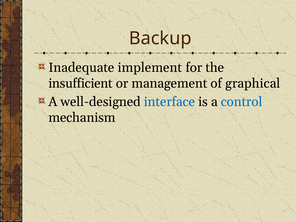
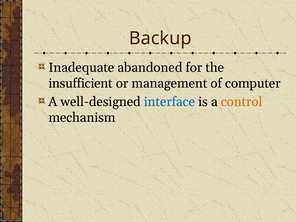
implement: implement -> abandoned
graphical: graphical -> computer
control colour: blue -> orange
